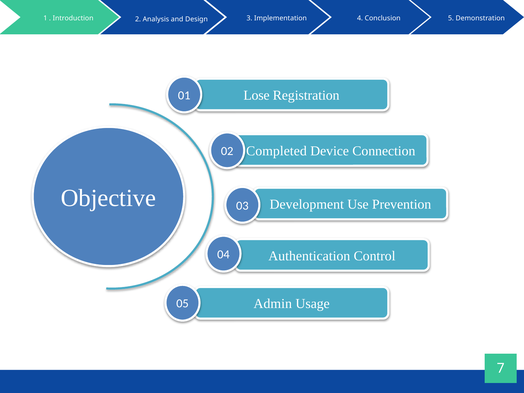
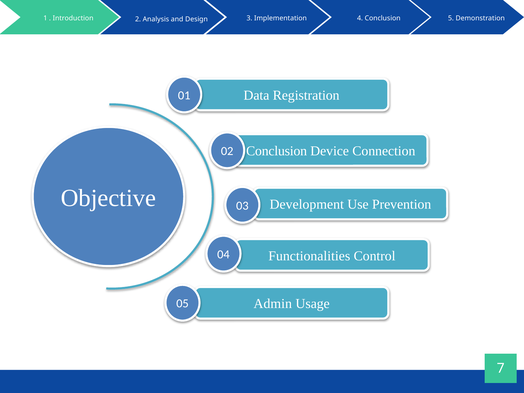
Lose: Lose -> Data
Completed at (276, 151): Completed -> Conclusion
Authentication: Authentication -> Functionalities
